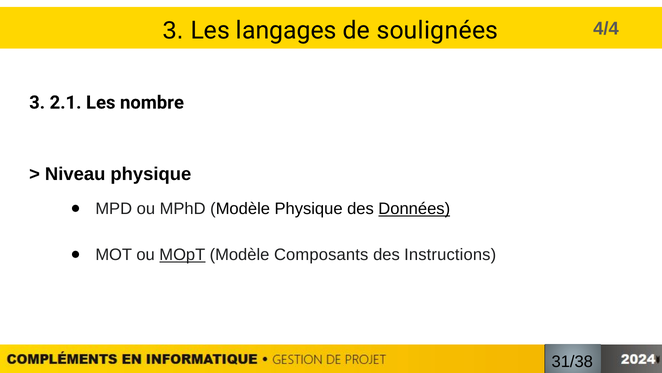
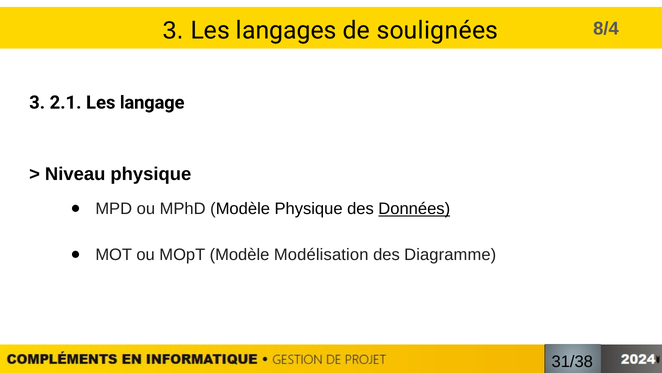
4/4: 4/4 -> 8/4
nombre: nombre -> langage
MOpT underline: present -> none
Composants: Composants -> Modélisation
Instructions: Instructions -> Diagramme
